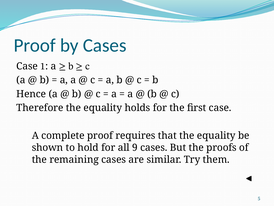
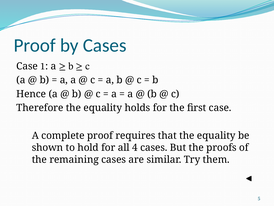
9: 9 -> 4
